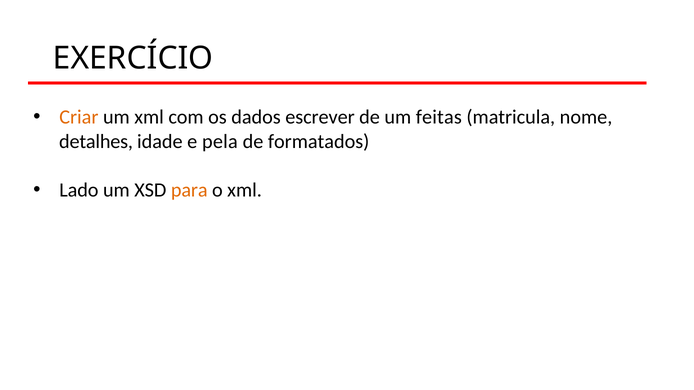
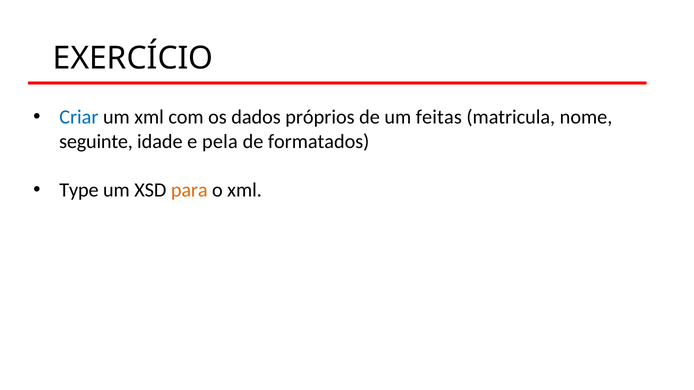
Criar colour: orange -> blue
escrever: escrever -> próprios
detalhes: detalhes -> seguinte
Lado: Lado -> Type
